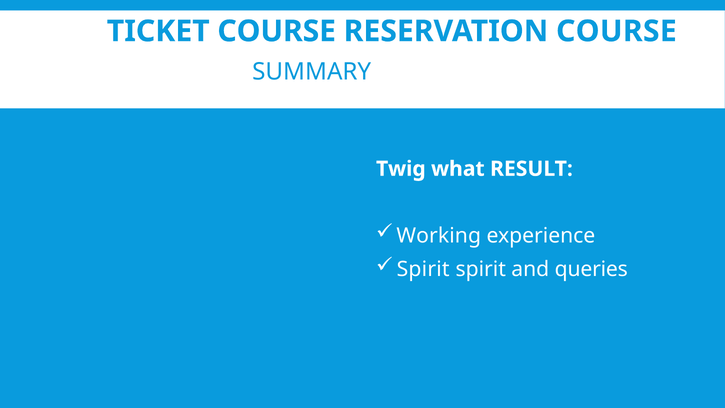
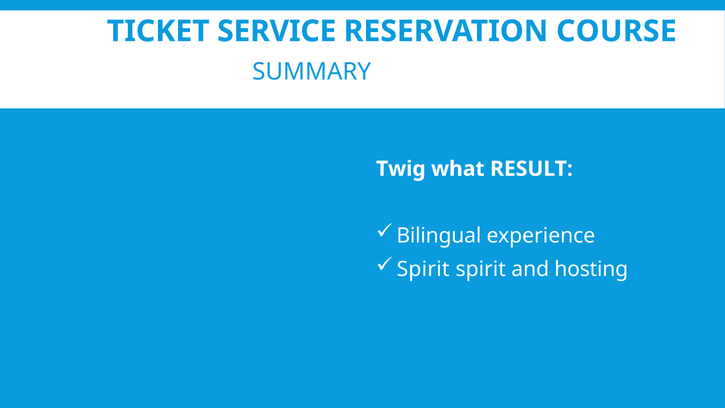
TICKET COURSE: COURSE -> SERVICE
Working: Working -> Bilingual
queries: queries -> hosting
